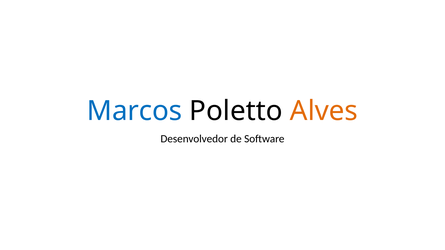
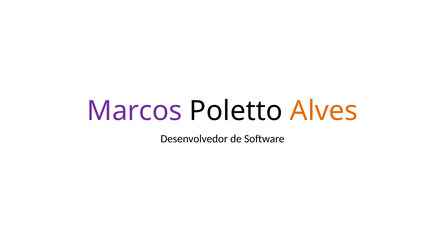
Marcos colour: blue -> purple
